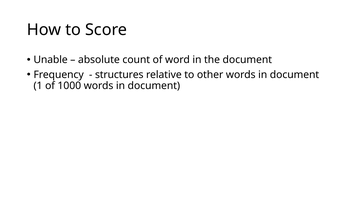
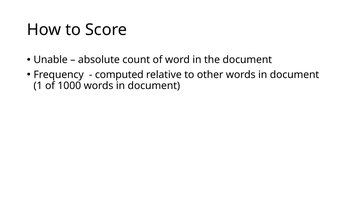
structures: structures -> computed
